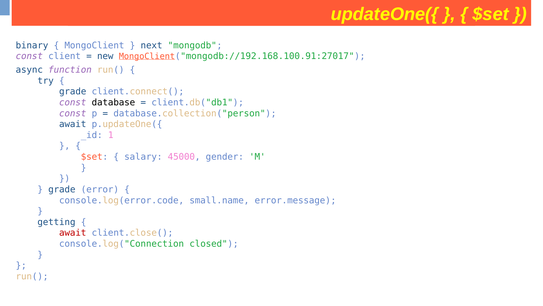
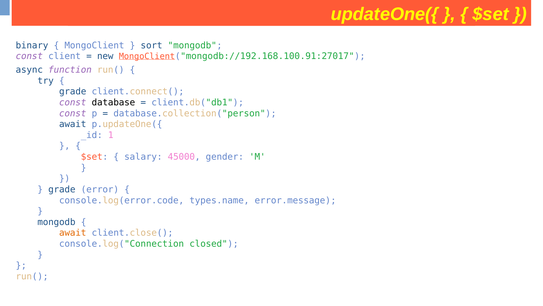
next: next -> sort
small.name: small.name -> types.name
getting at (56, 222): getting -> mongodb
await at (73, 233) colour: red -> orange
